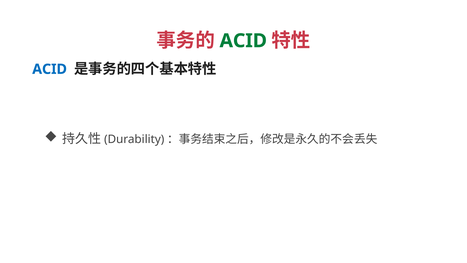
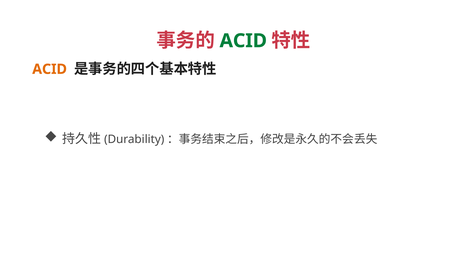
ACID at (50, 69) colour: blue -> orange
